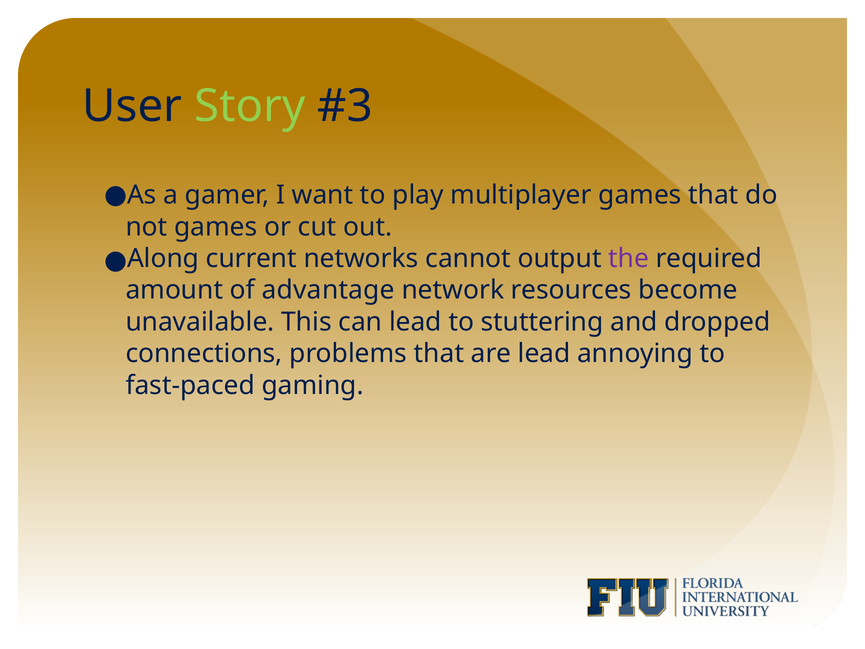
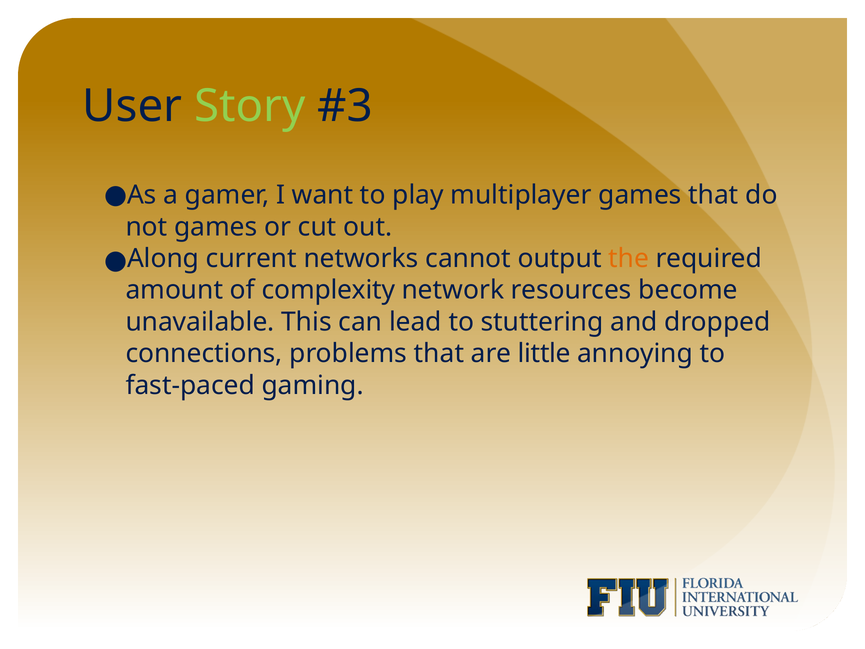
the colour: purple -> orange
advantage: advantage -> complexity
are lead: lead -> little
